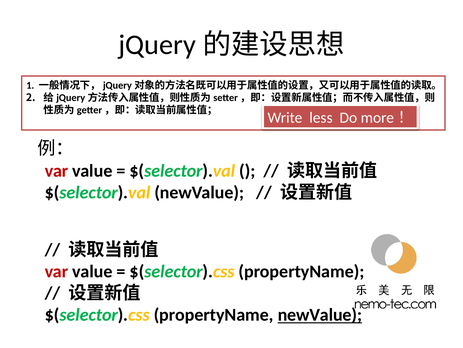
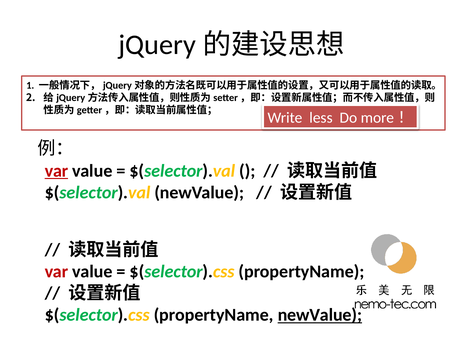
var at (56, 170) underline: none -> present
